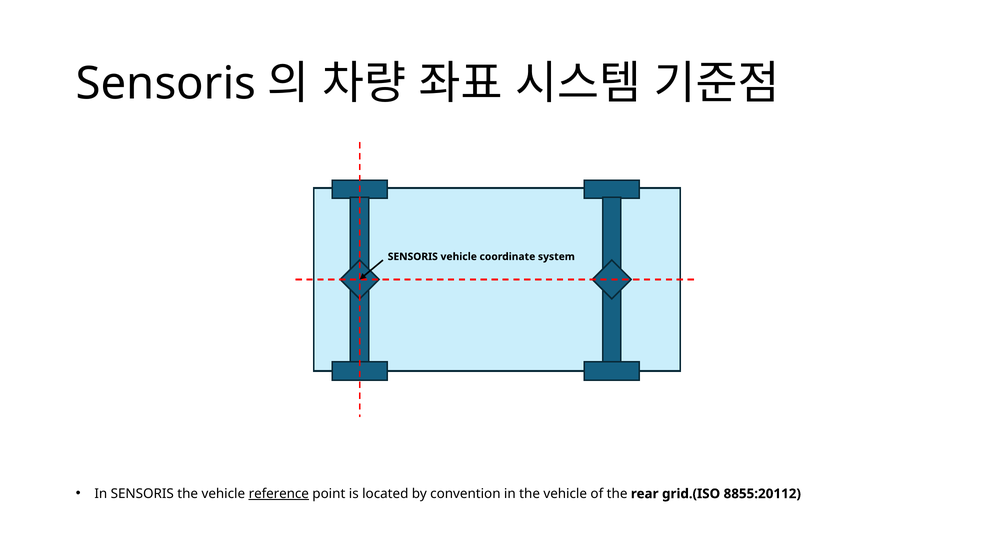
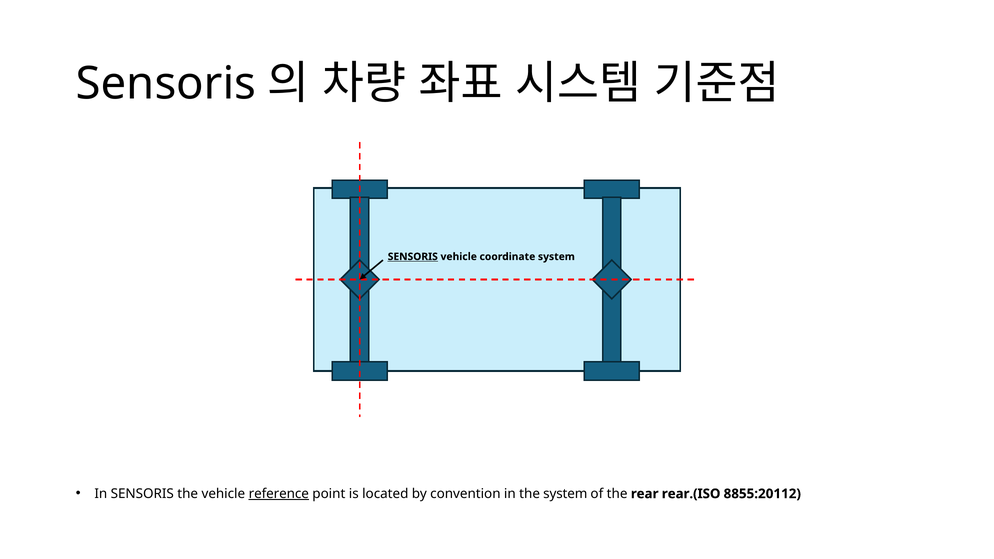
SENSORIS at (413, 257) underline: none -> present
in the vehicle: vehicle -> system
grid.(ISO: grid.(ISO -> rear.(ISO
